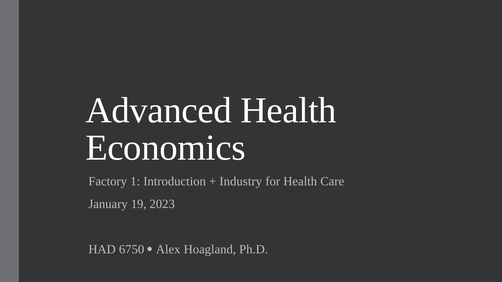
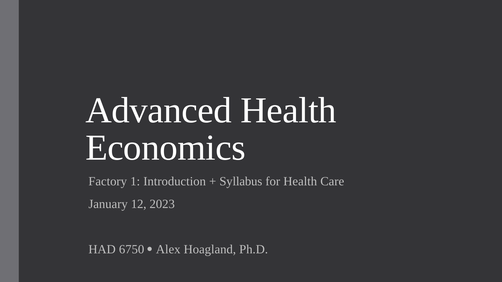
Industry: Industry -> Syllabus
19: 19 -> 12
